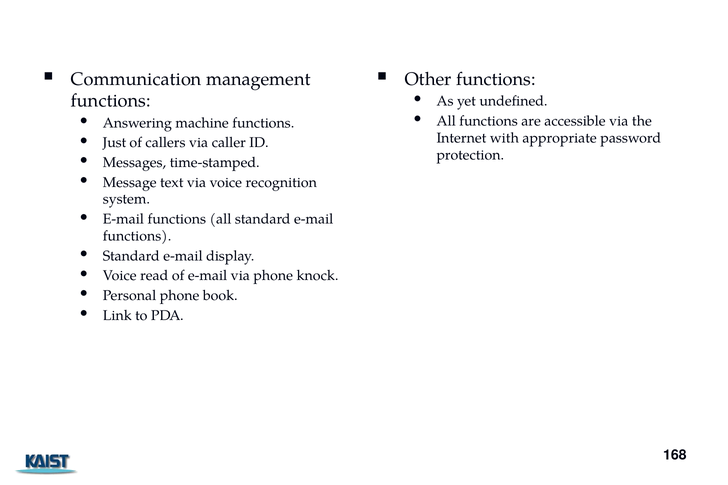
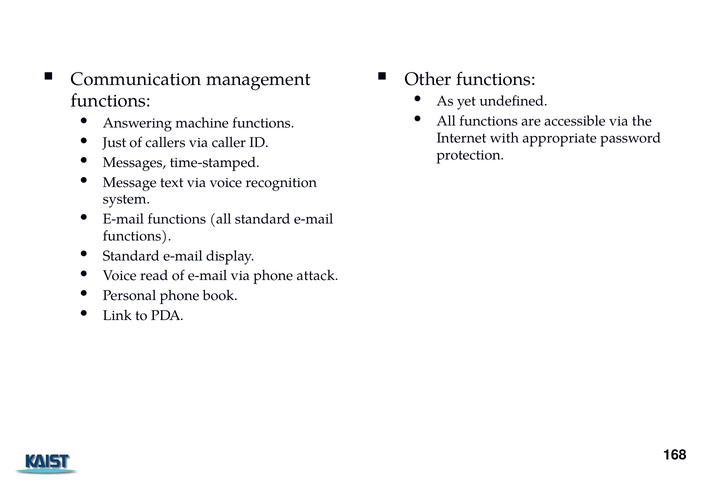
knock: knock -> attack
